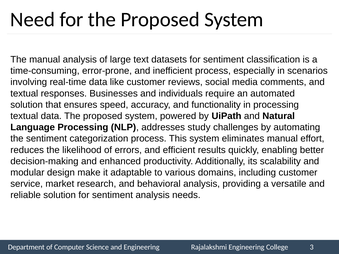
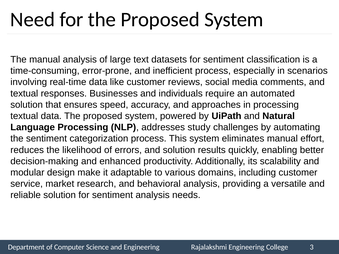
functionality: functionality -> approaches
and efficient: efficient -> solution
